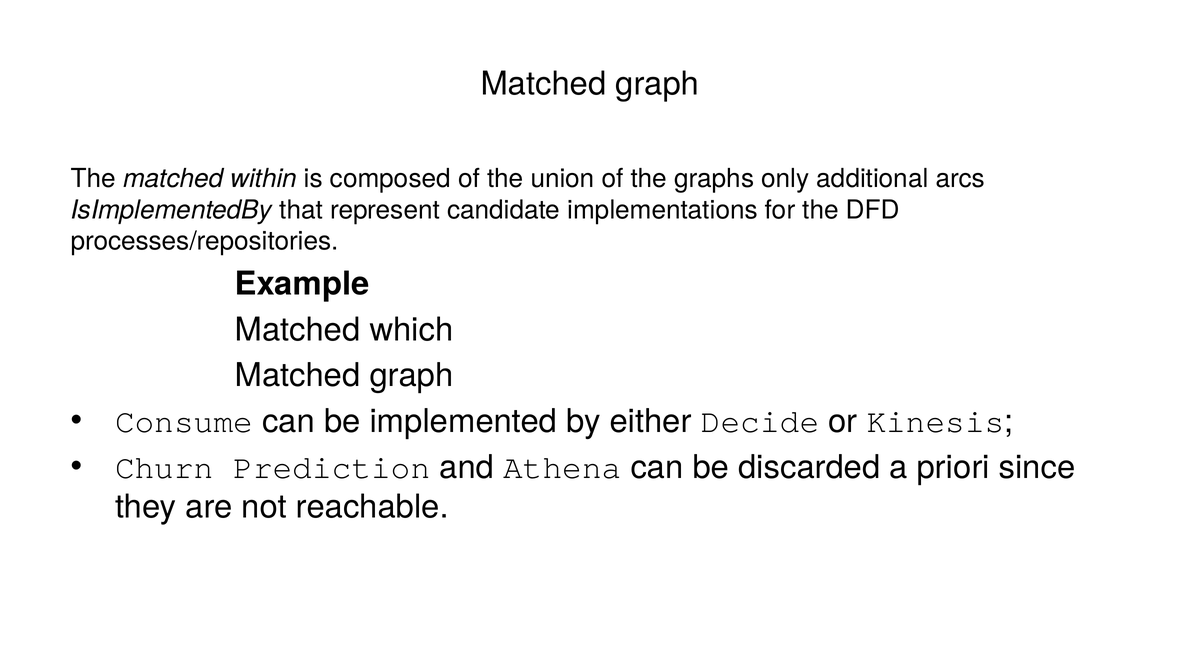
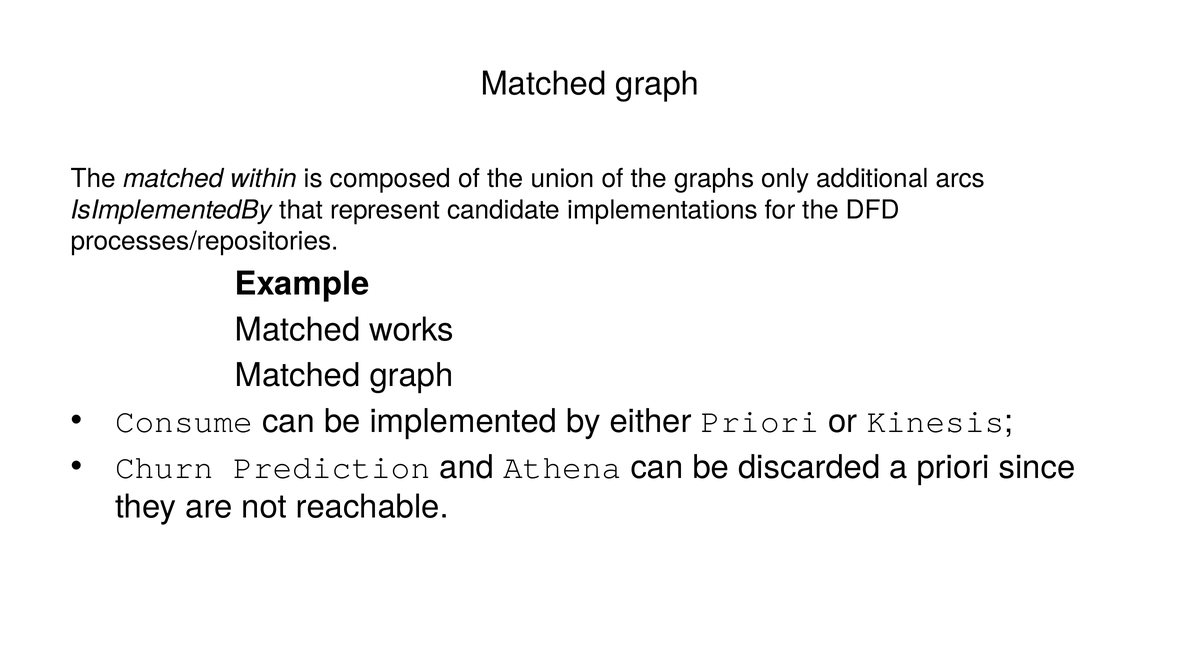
which: which -> works
either Decide: Decide -> Priori
